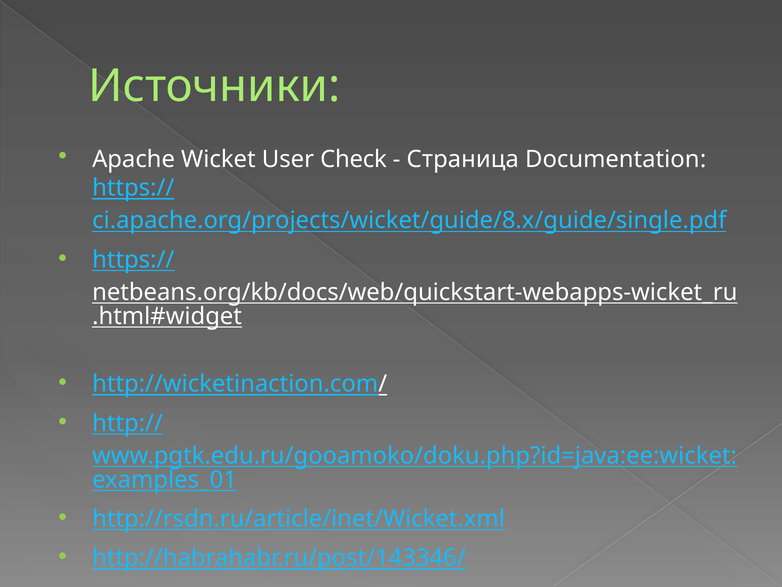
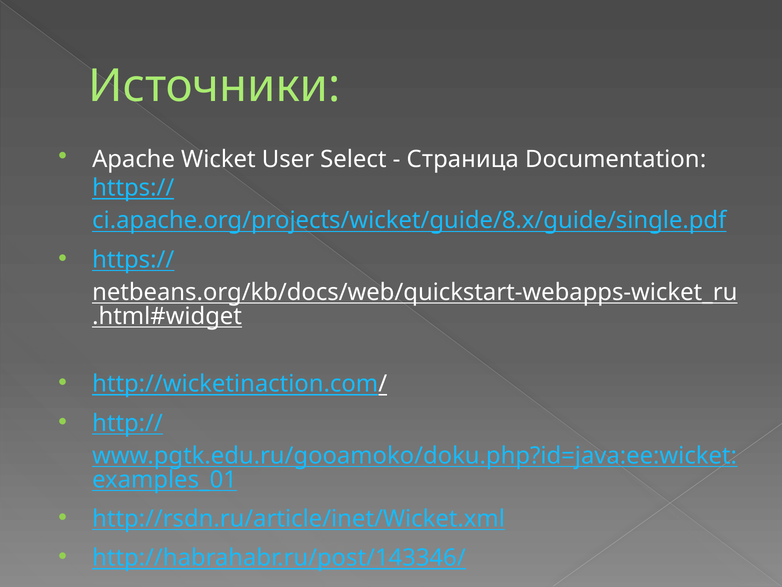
Check: Check -> Select
